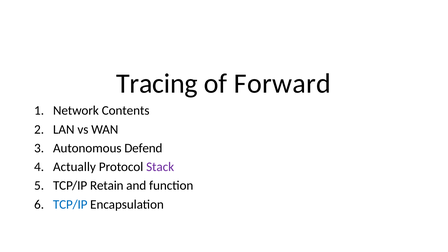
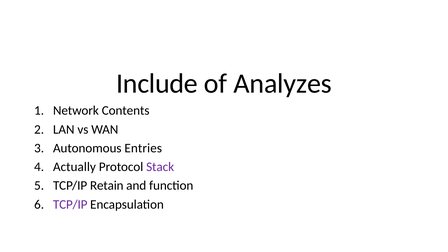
Tracing: Tracing -> Include
Forward: Forward -> Analyzes
Defend: Defend -> Entries
TCP/IP at (70, 204) colour: blue -> purple
